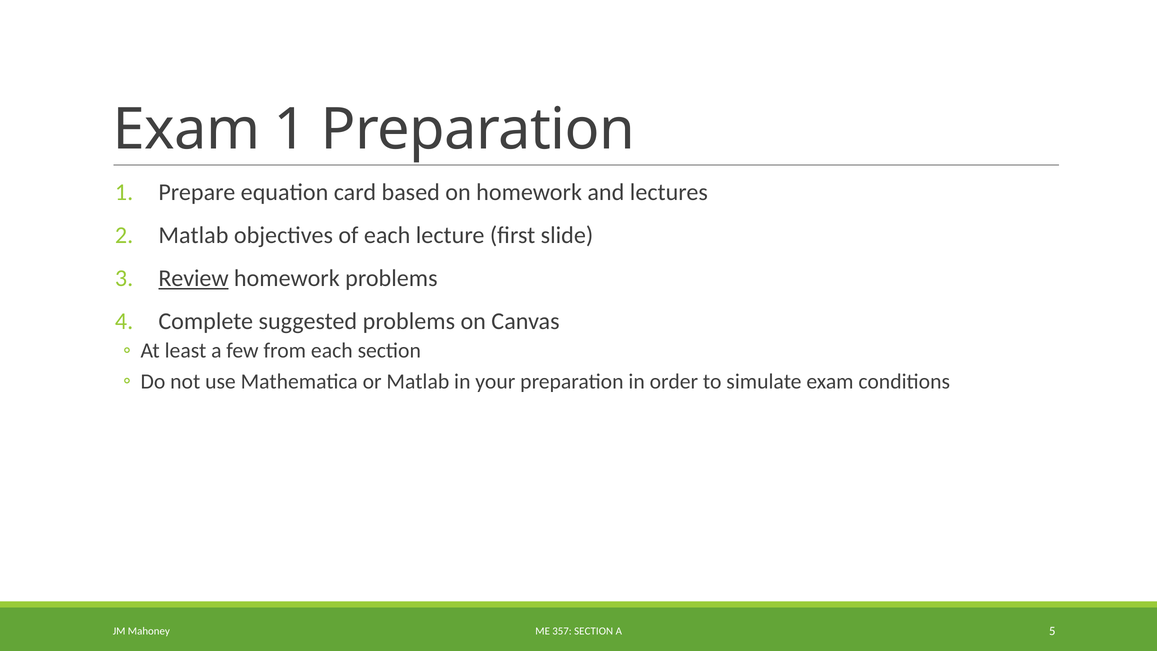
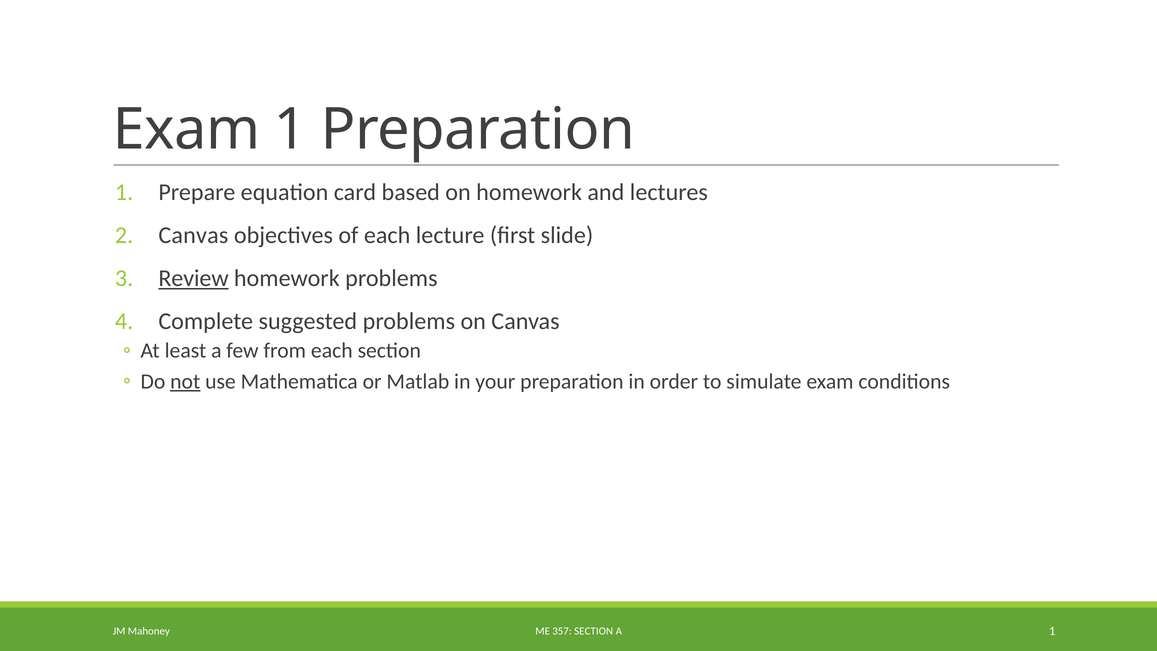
Matlab at (193, 235): Matlab -> Canvas
not underline: none -> present
A 5: 5 -> 1
